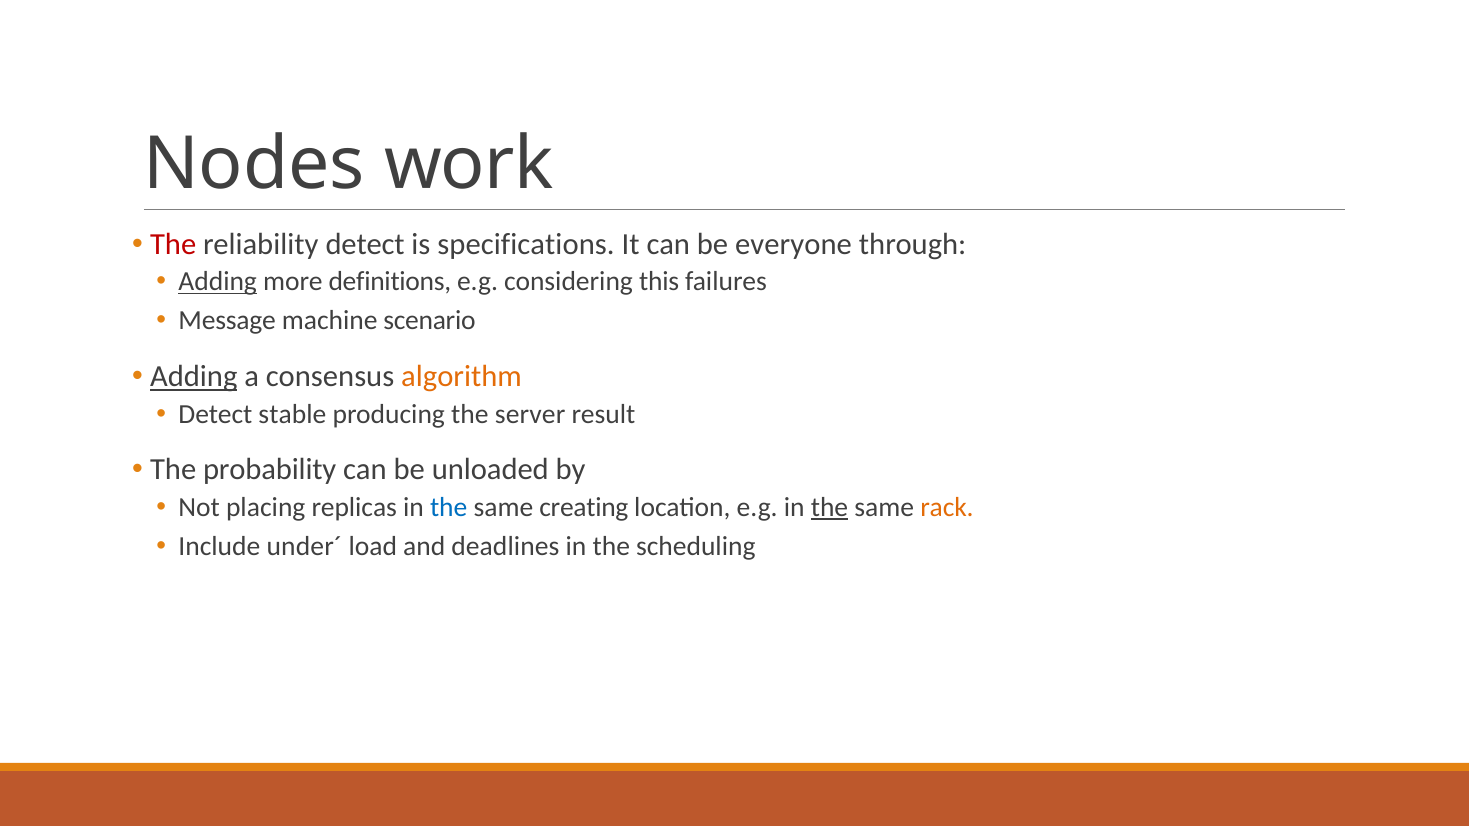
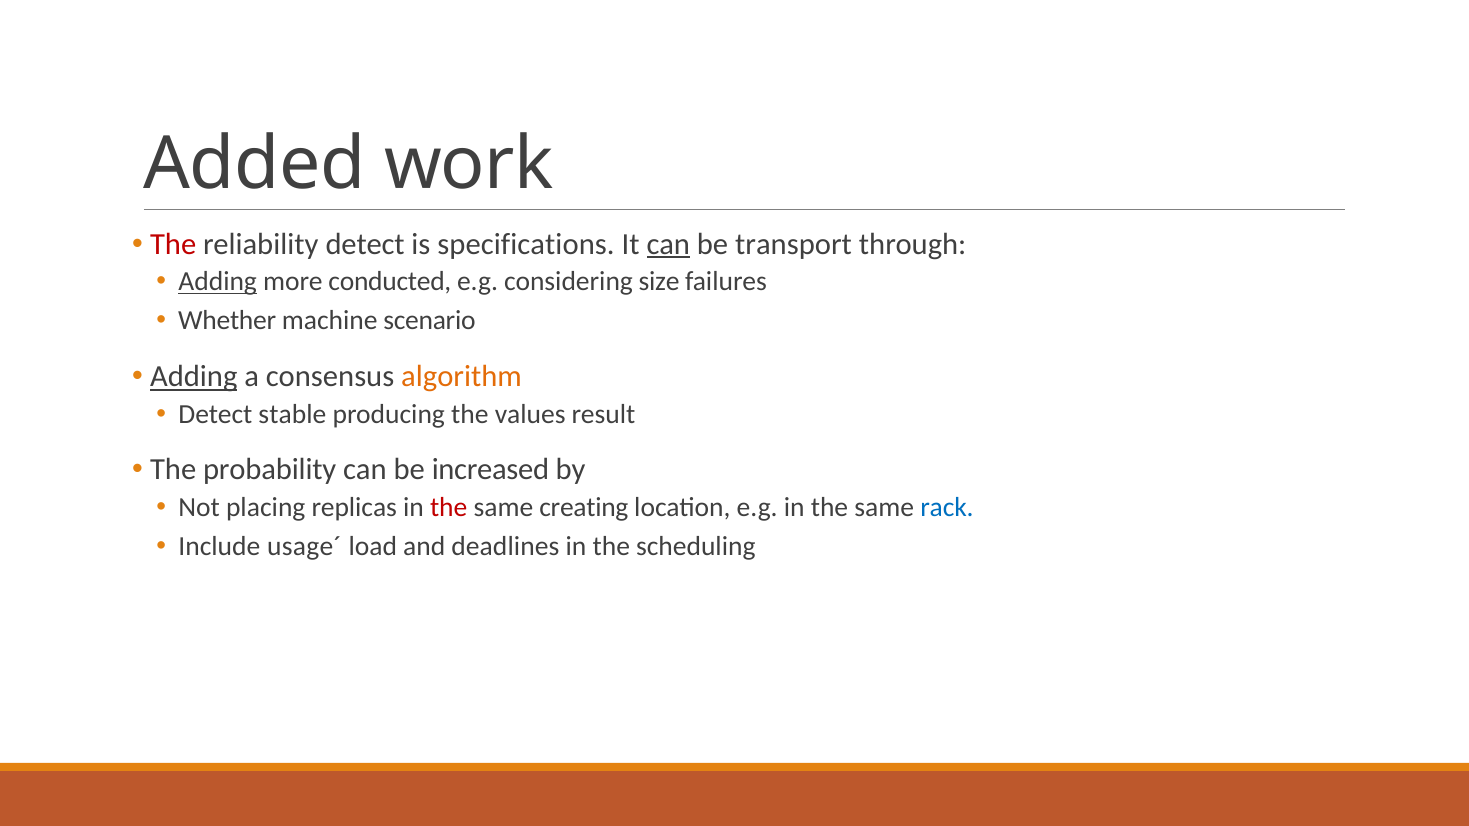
Nodes: Nodes -> Added
can at (668, 244) underline: none -> present
everyone: everyone -> transport
definitions: definitions -> conducted
this: this -> size
Message: Message -> Whether
server: server -> values
unloaded: unloaded -> increased
the at (449, 508) colour: blue -> red
the at (829, 508) underline: present -> none
rack colour: orange -> blue
under´: under´ -> usage´
